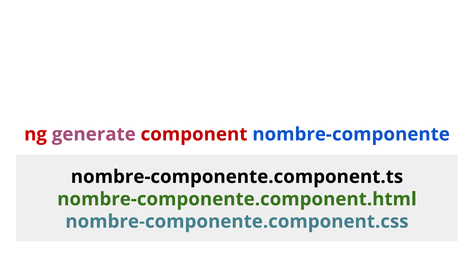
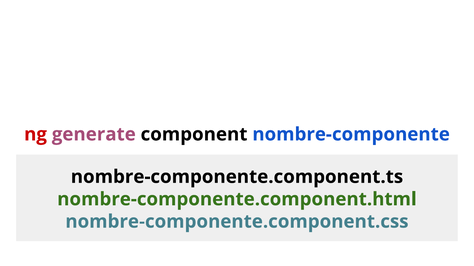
component colour: red -> black
